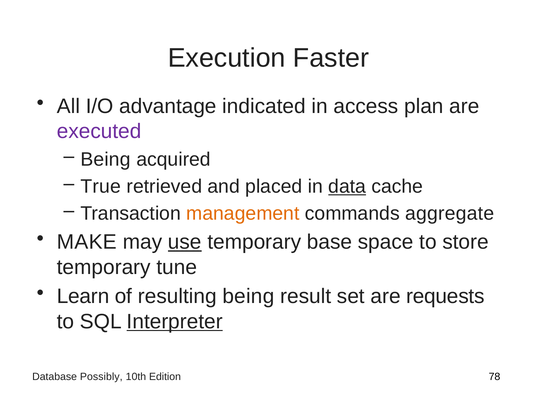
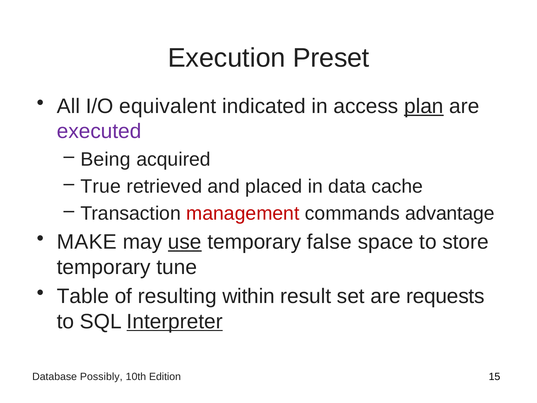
Faster: Faster -> Preset
advantage: advantage -> equivalent
plan underline: none -> present
data underline: present -> none
management colour: orange -> red
aggregate: aggregate -> advantage
base: base -> false
Learn: Learn -> Table
resulting being: being -> within
78: 78 -> 15
